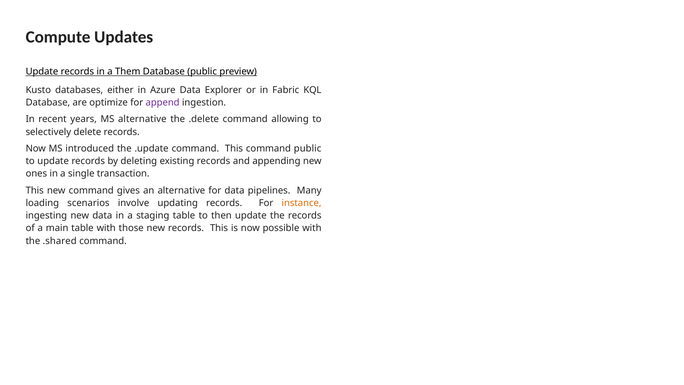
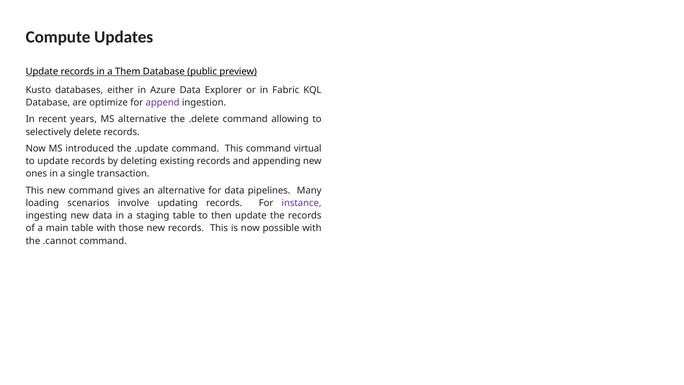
command public: public -> virtual
instance colour: orange -> purple
.shared: .shared -> .cannot
